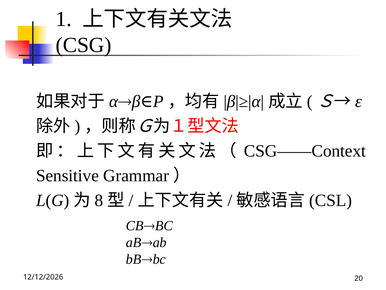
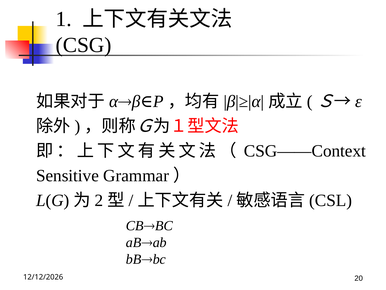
8: 8 -> 2
